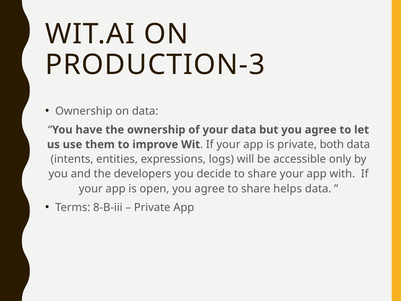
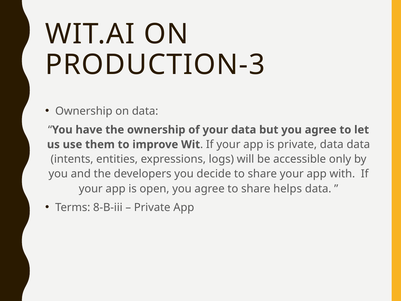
private both: both -> data
